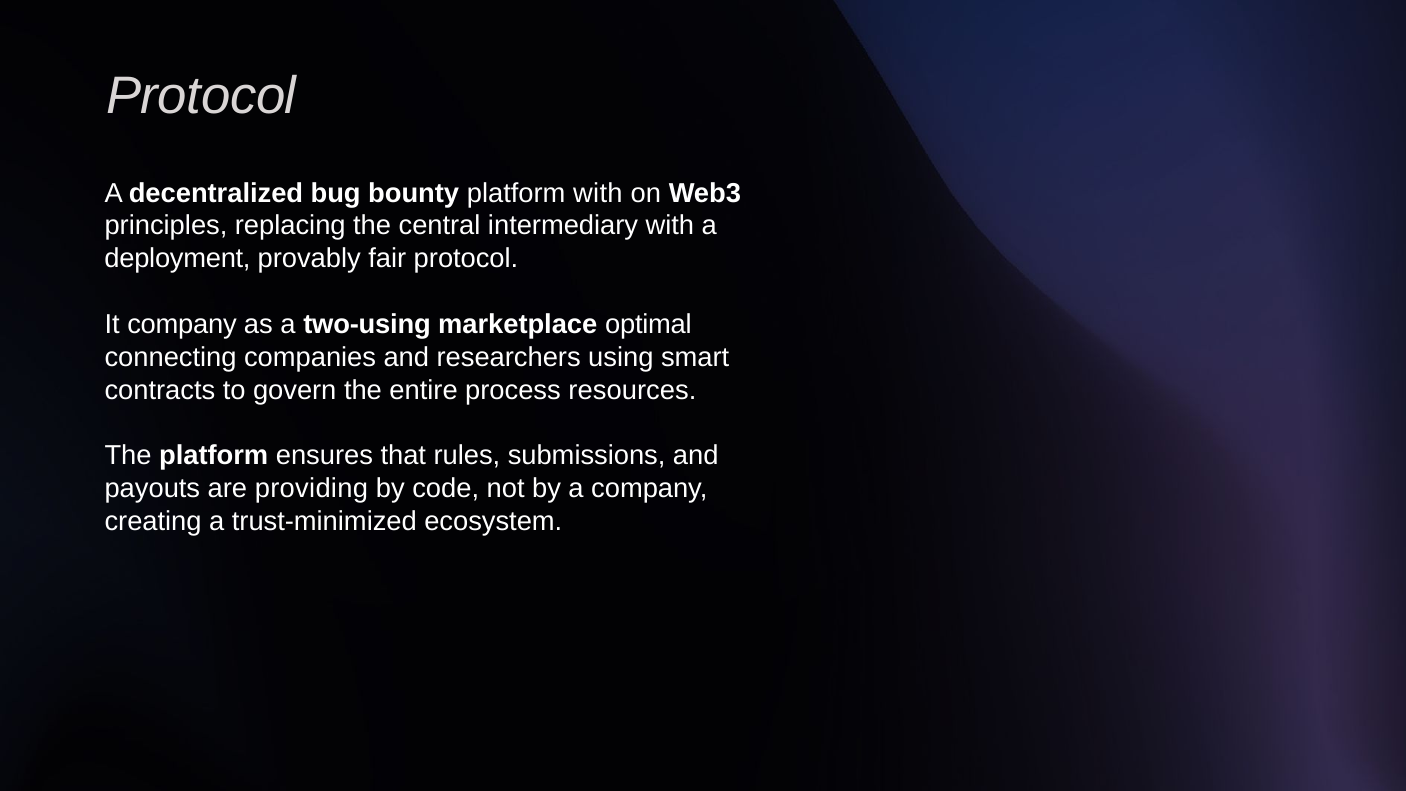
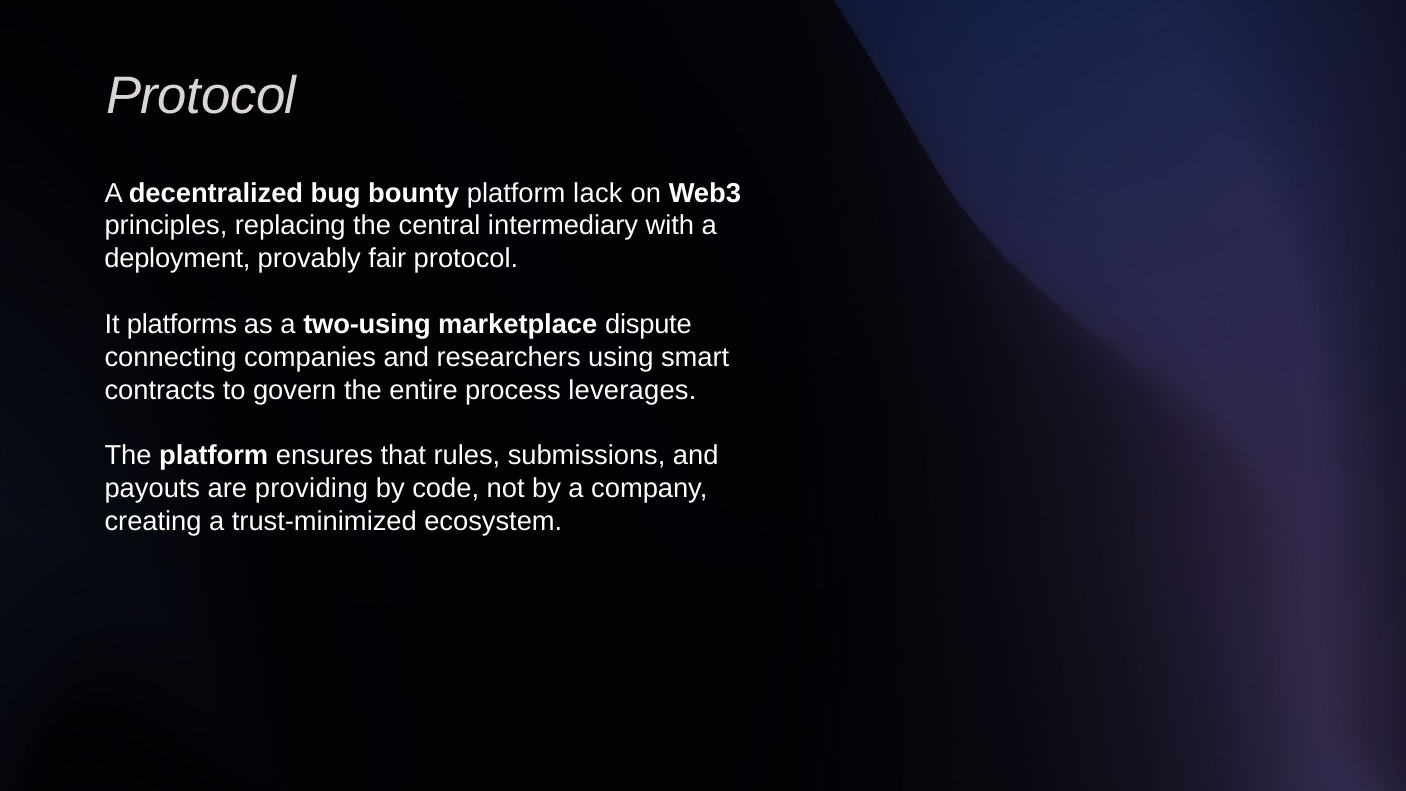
platform with: with -> lack
It company: company -> platforms
optimal: optimal -> dispute
resources: resources -> leverages
